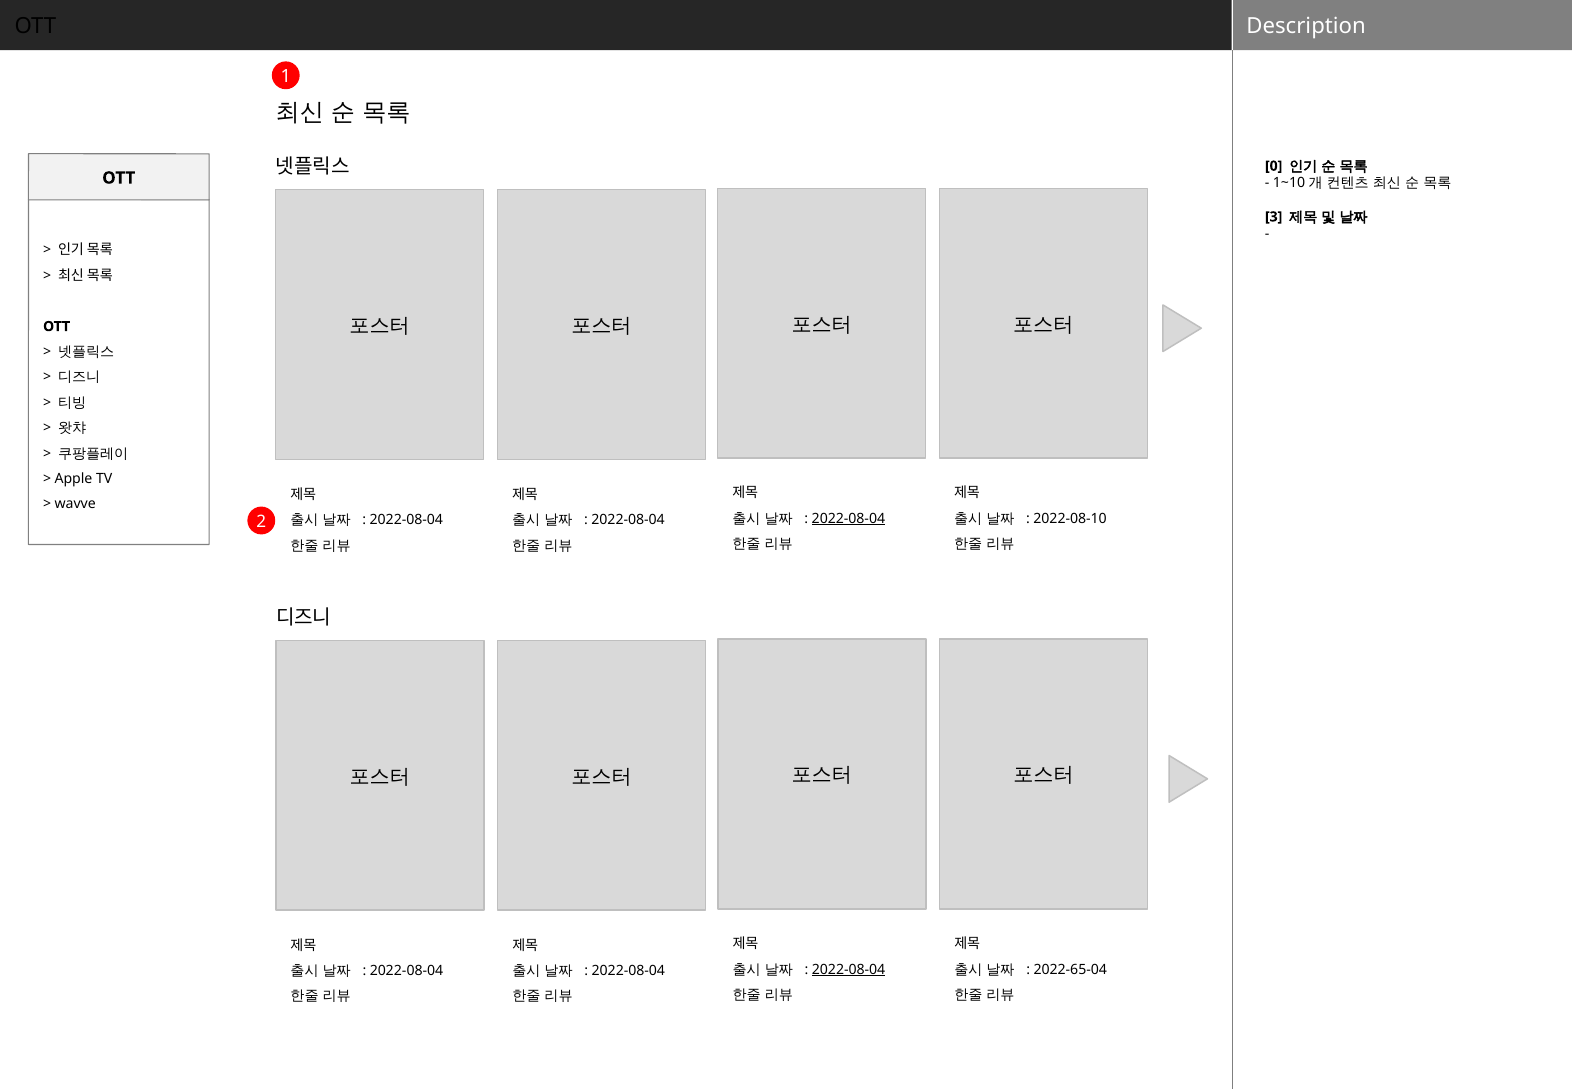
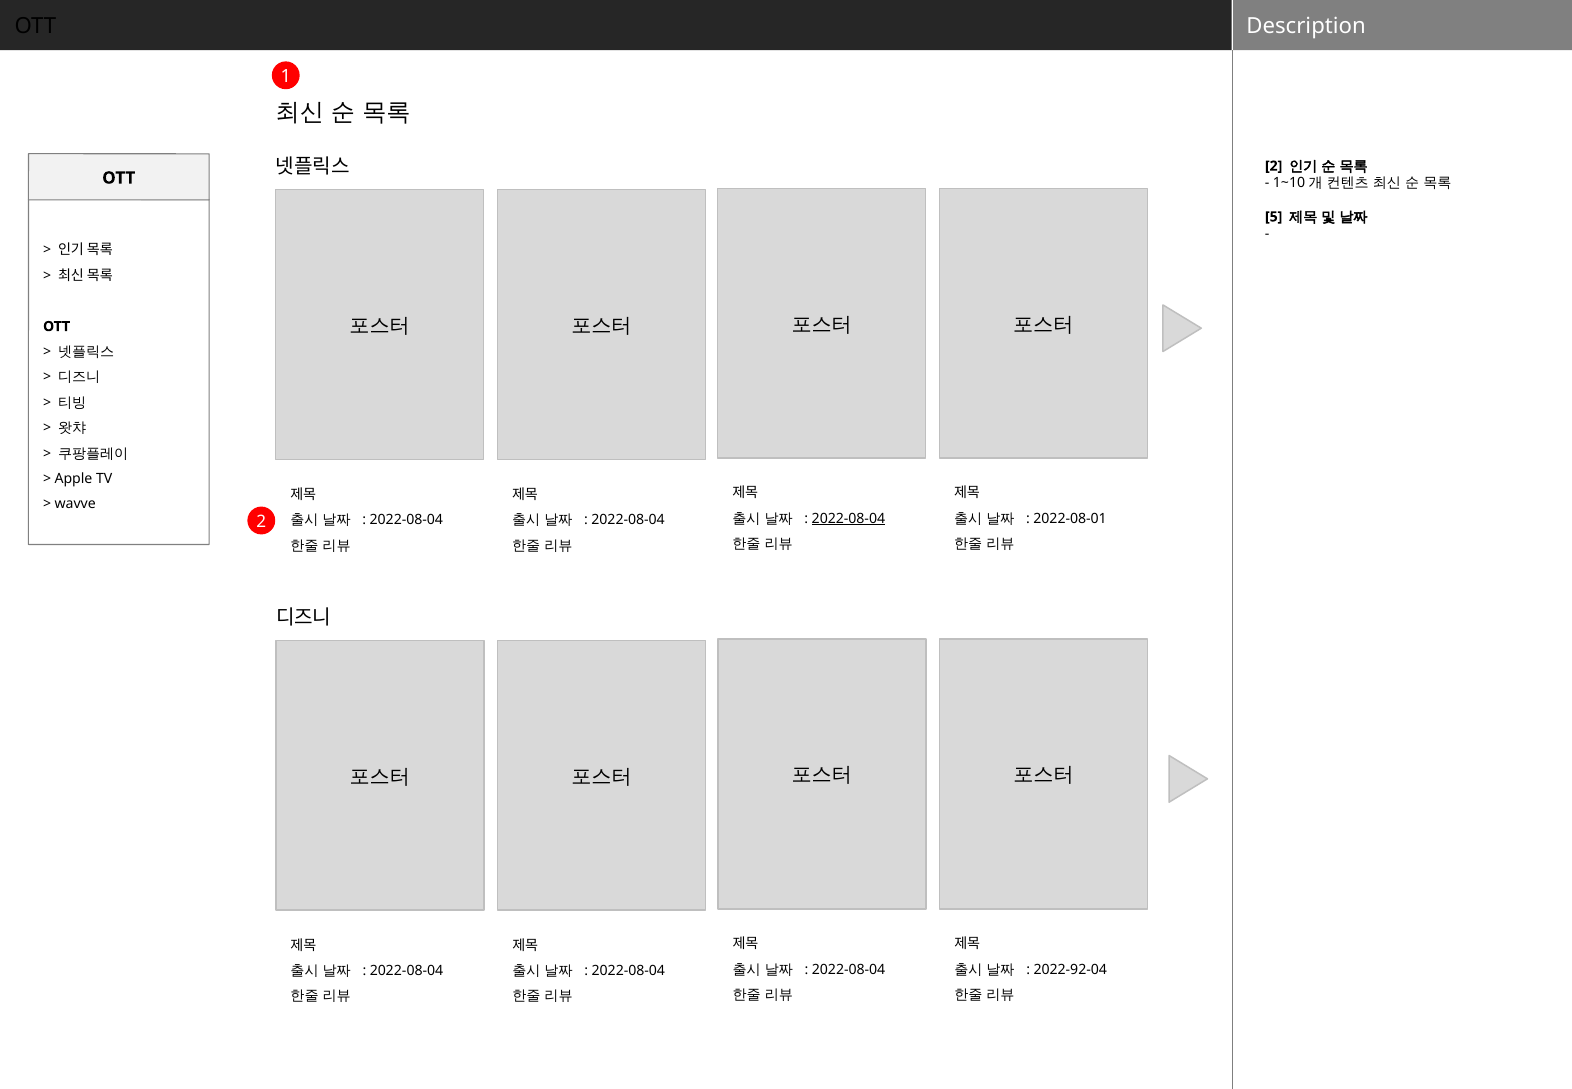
0 at (1274, 166): 0 -> 2
3: 3 -> 5
2022-08-10: 2022-08-10 -> 2022-08-01
2022-08-04 at (849, 969) underline: present -> none
2022-65-04: 2022-65-04 -> 2022-92-04
